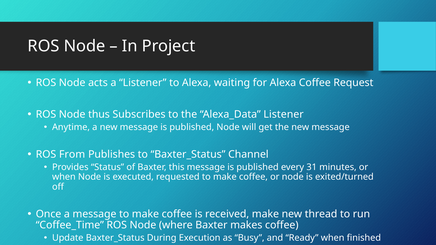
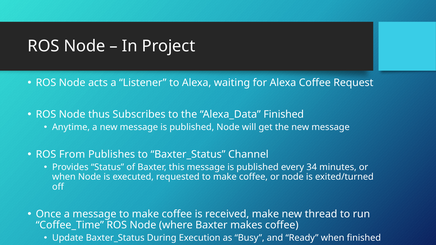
Alexa_Data Listener: Listener -> Finished
31: 31 -> 34
